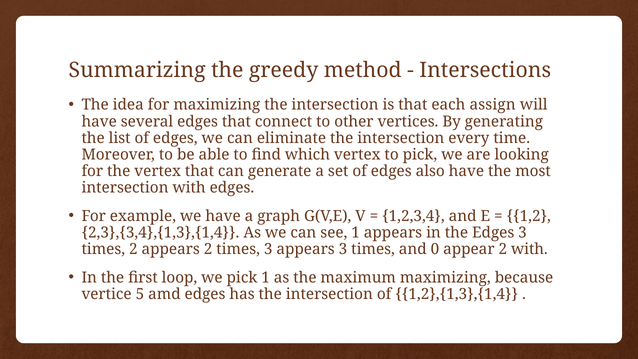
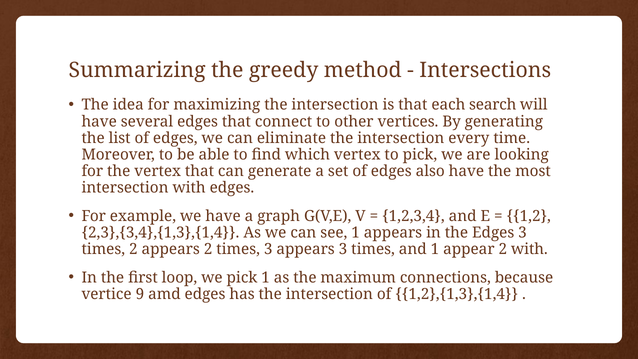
assign: assign -> search
and 0: 0 -> 1
maximum maximizing: maximizing -> connections
5: 5 -> 9
